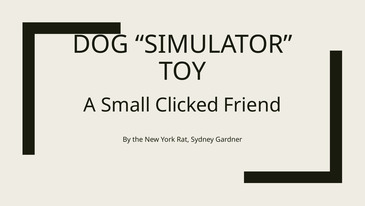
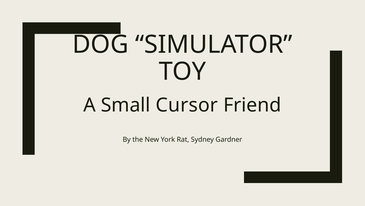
Clicked: Clicked -> Cursor
